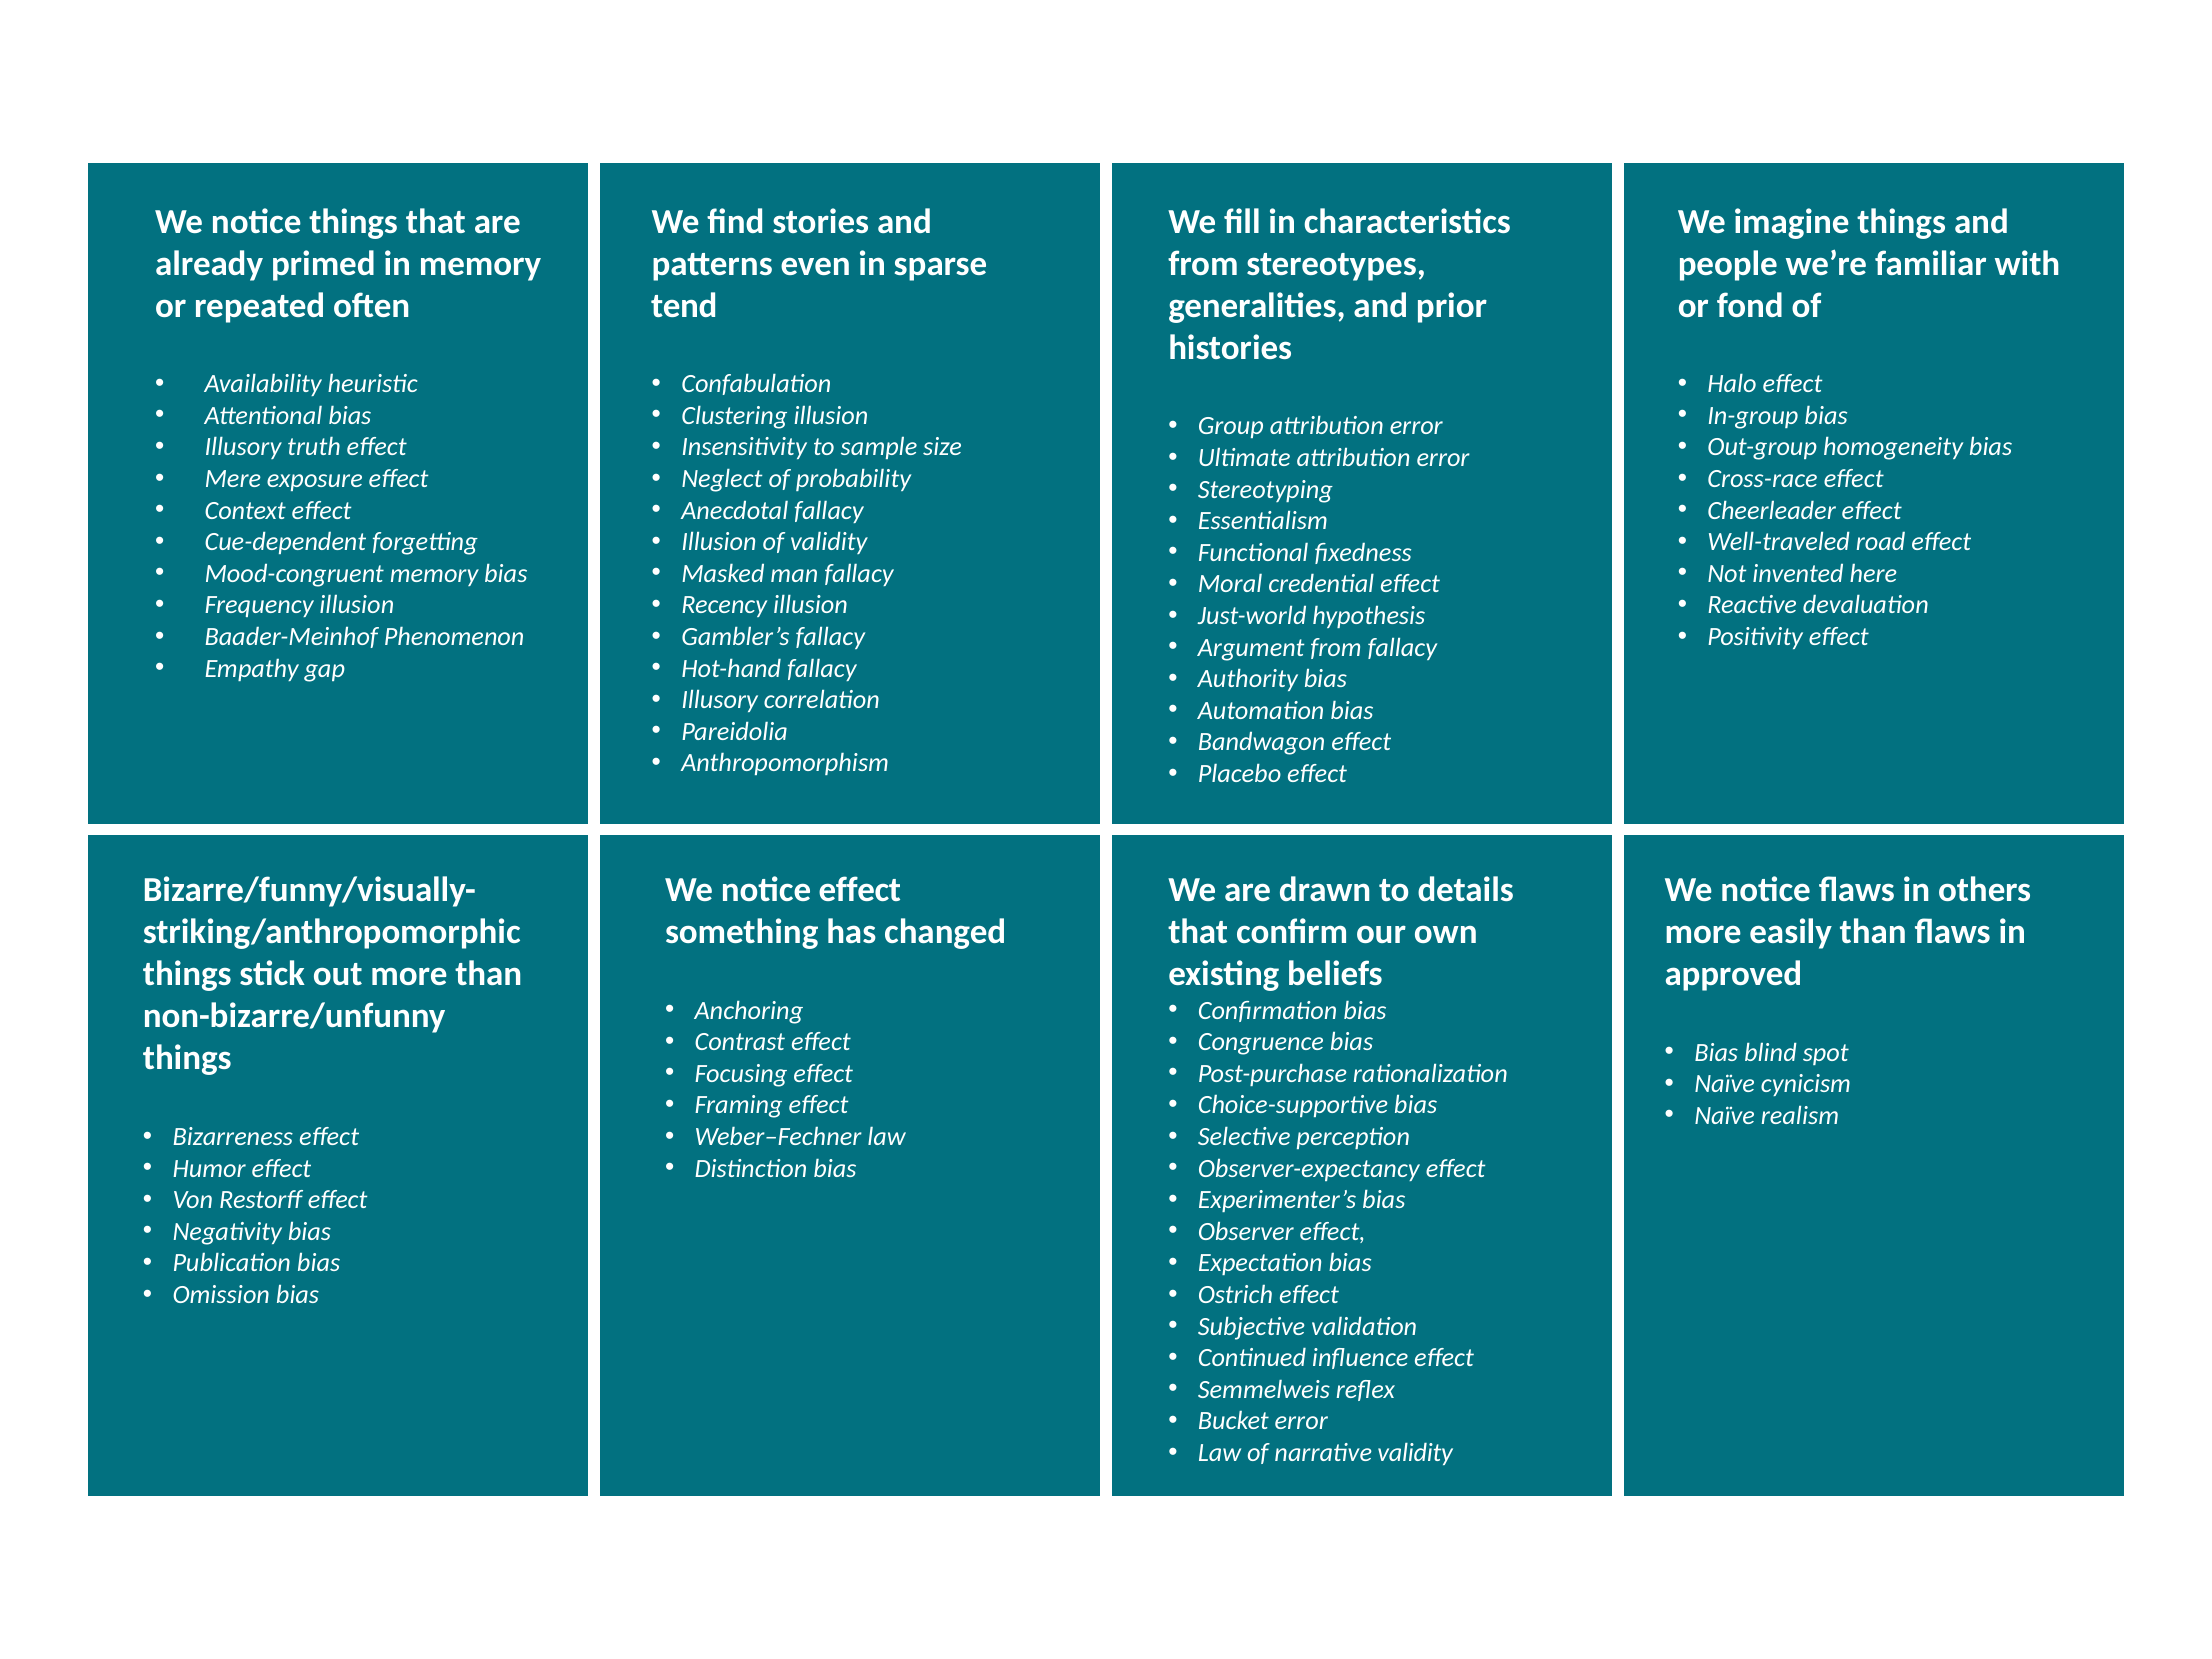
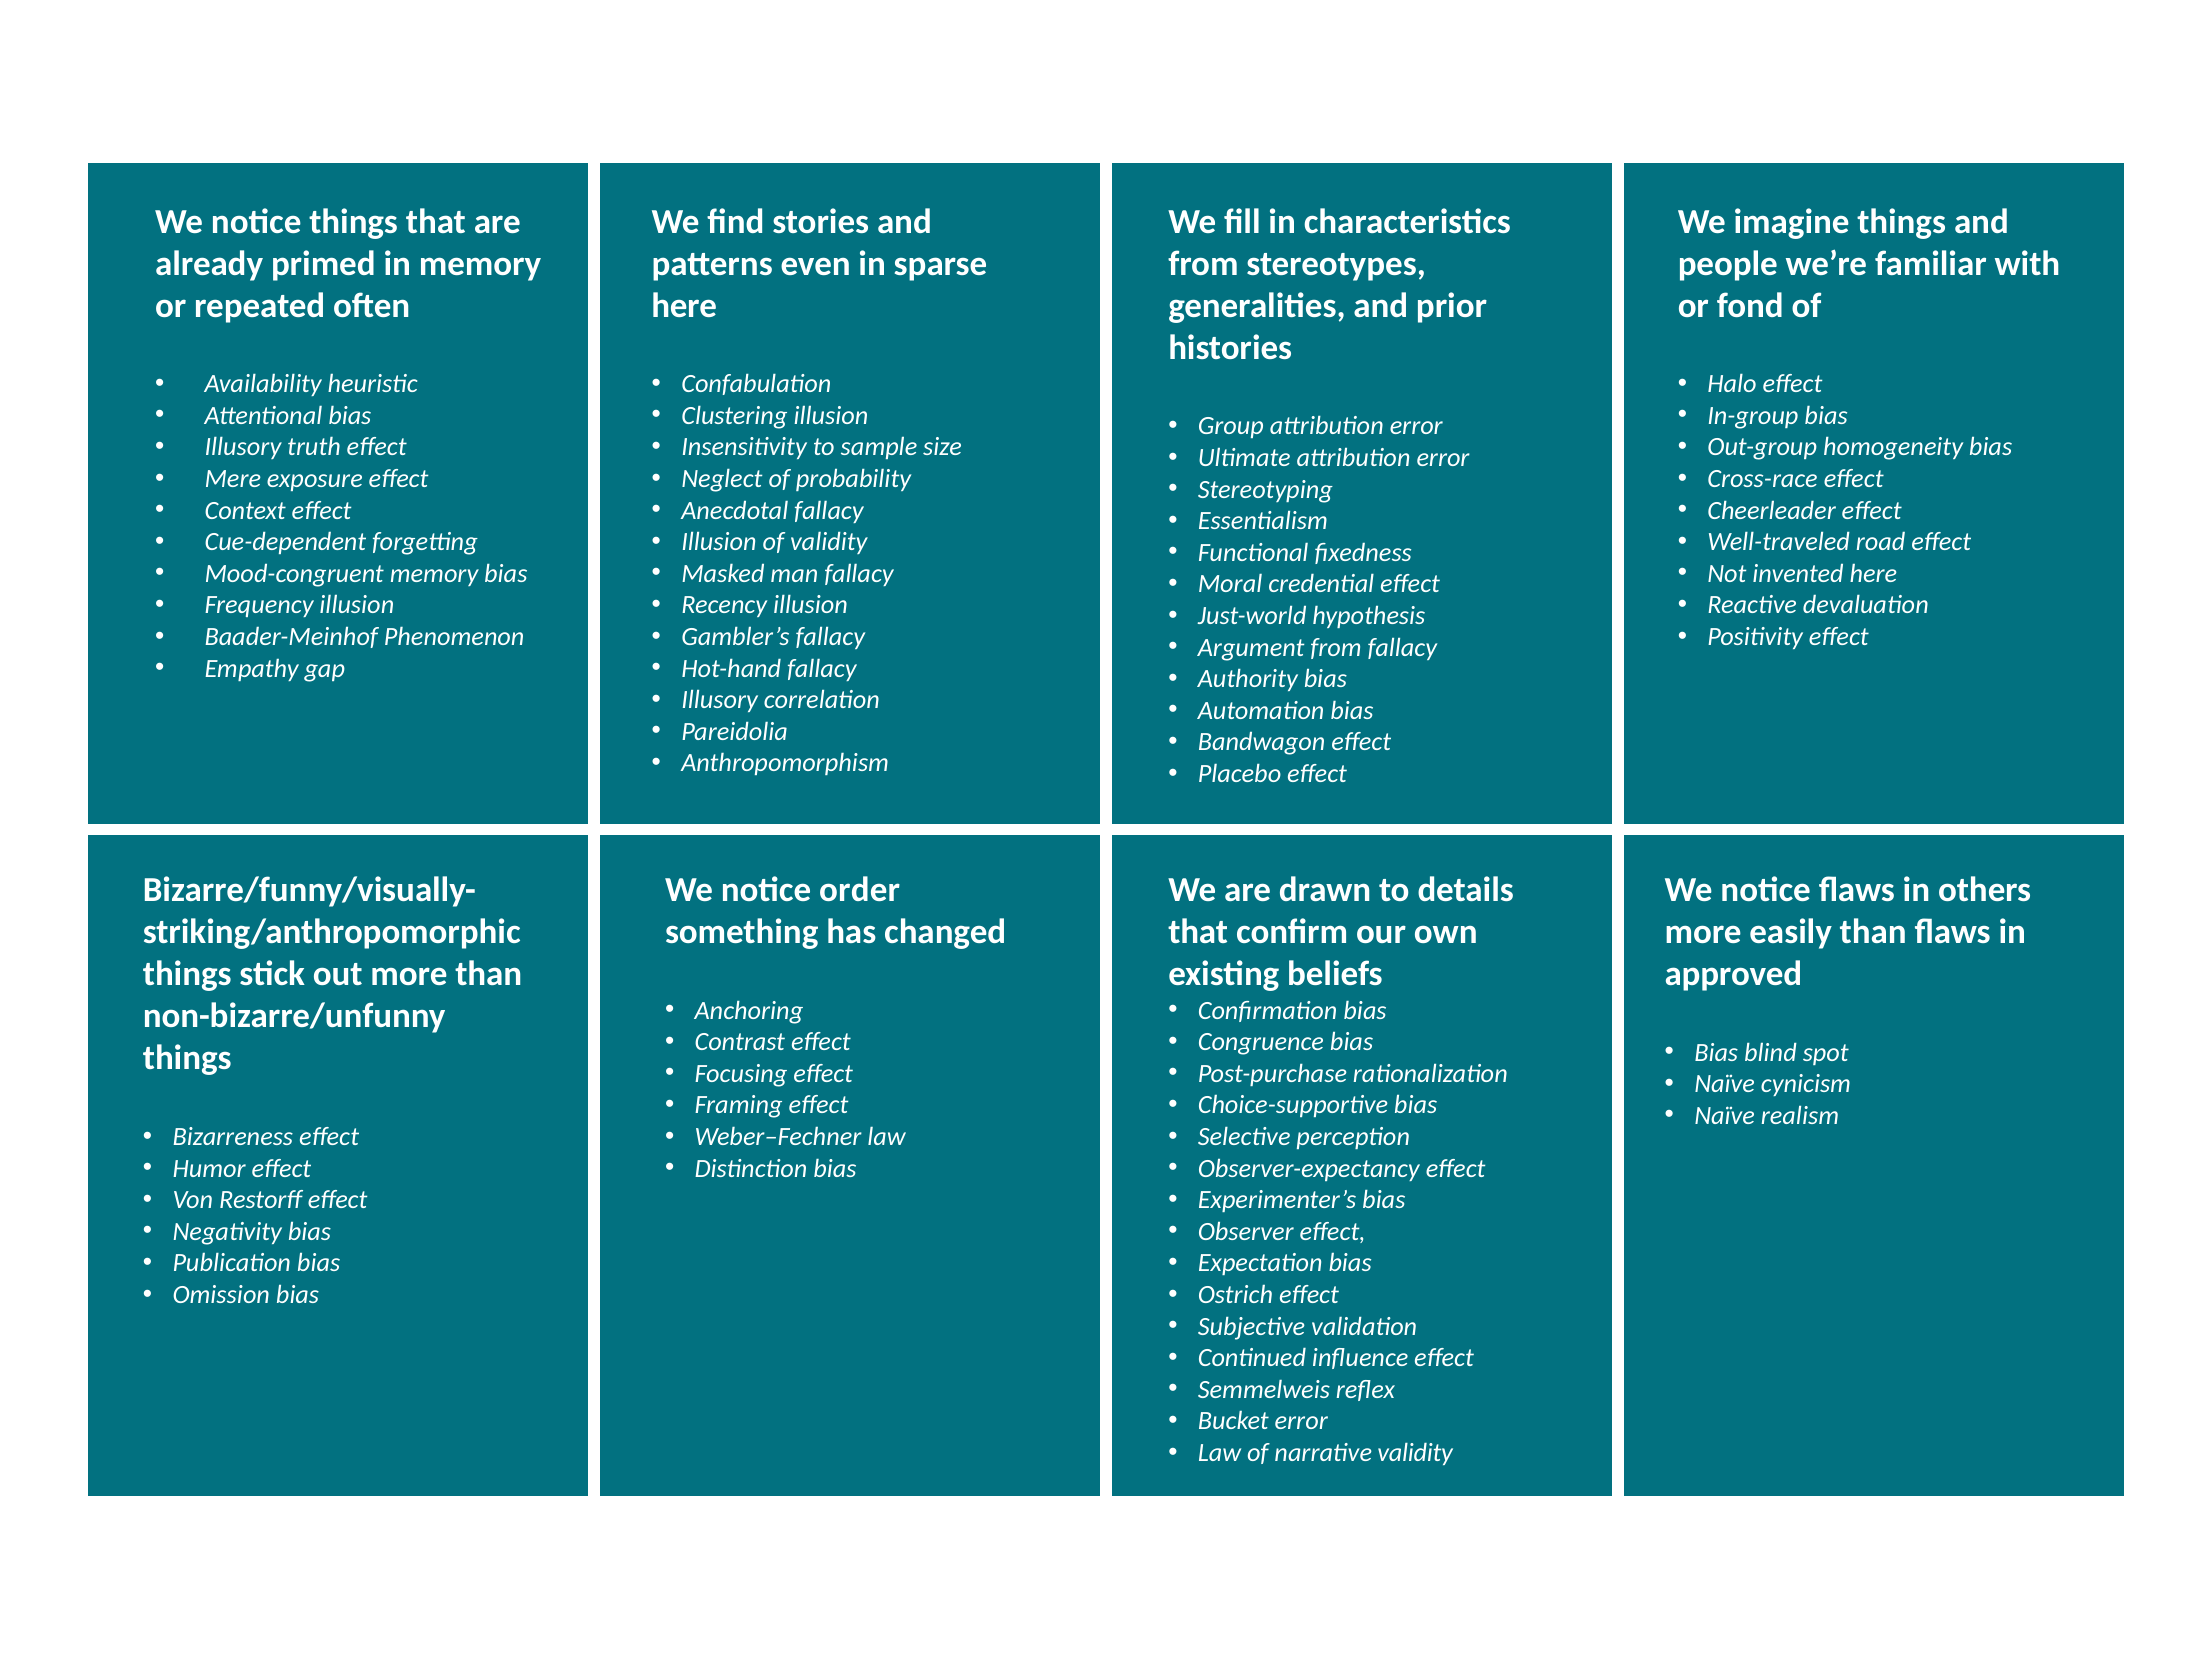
tend at (684, 306): tend -> here
notice effect: effect -> order
